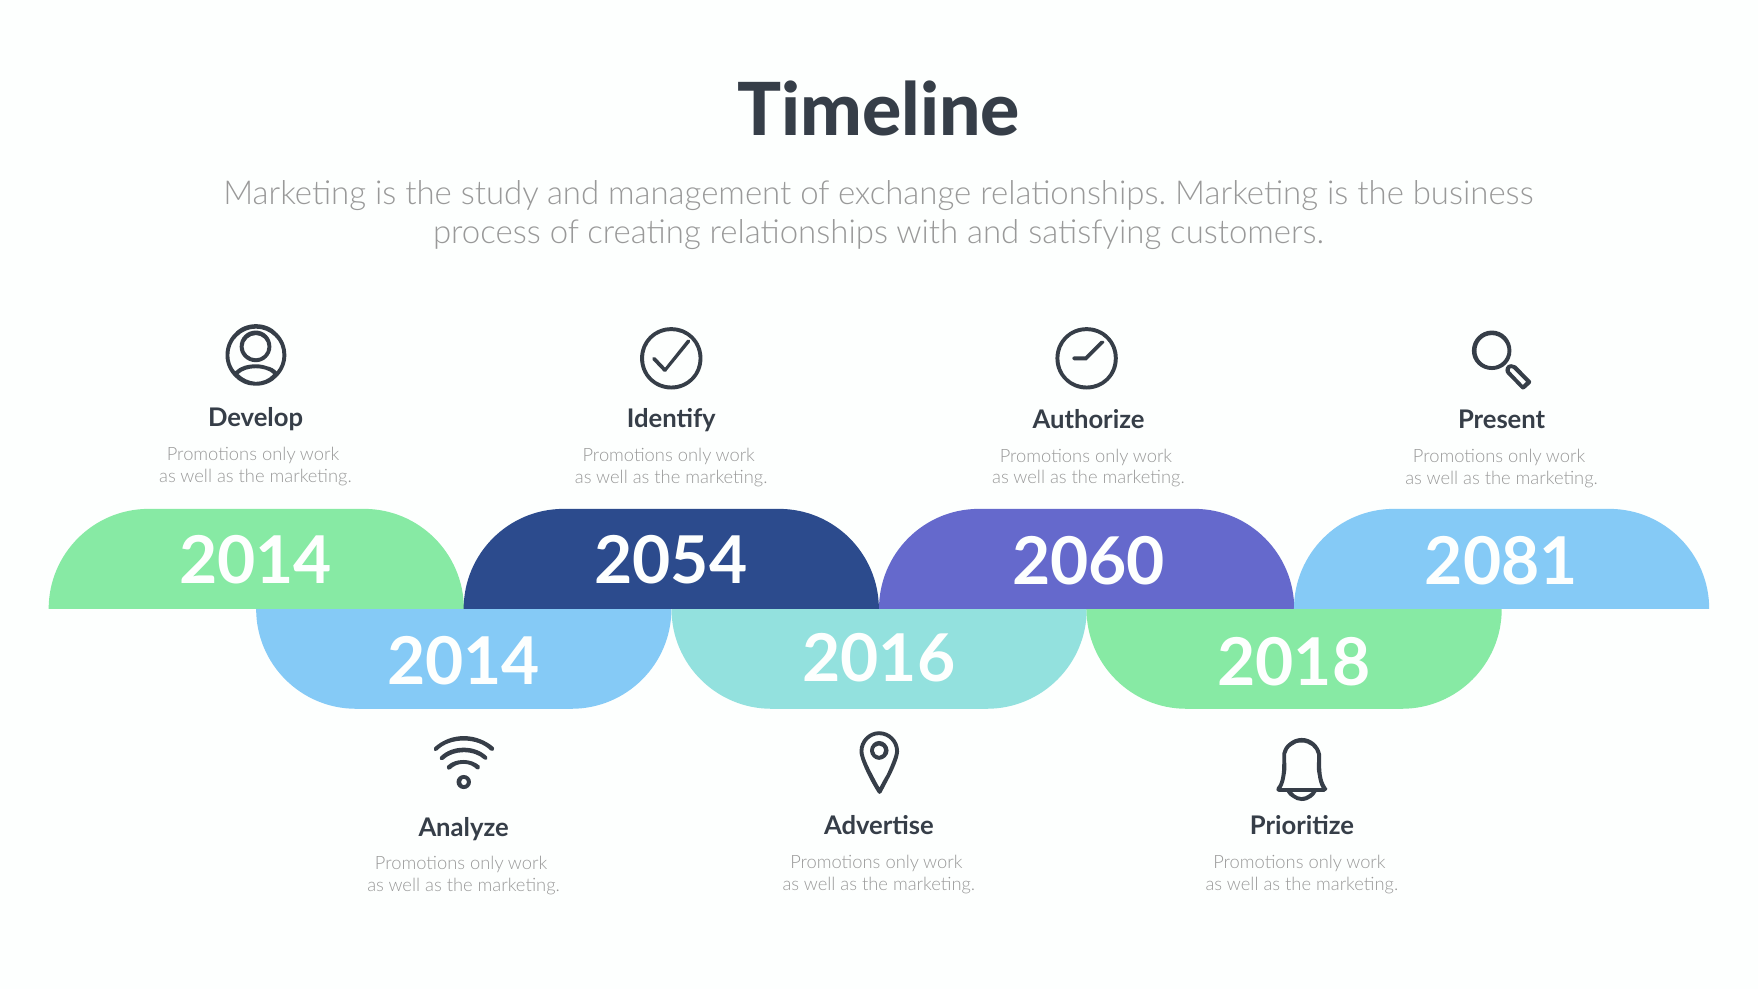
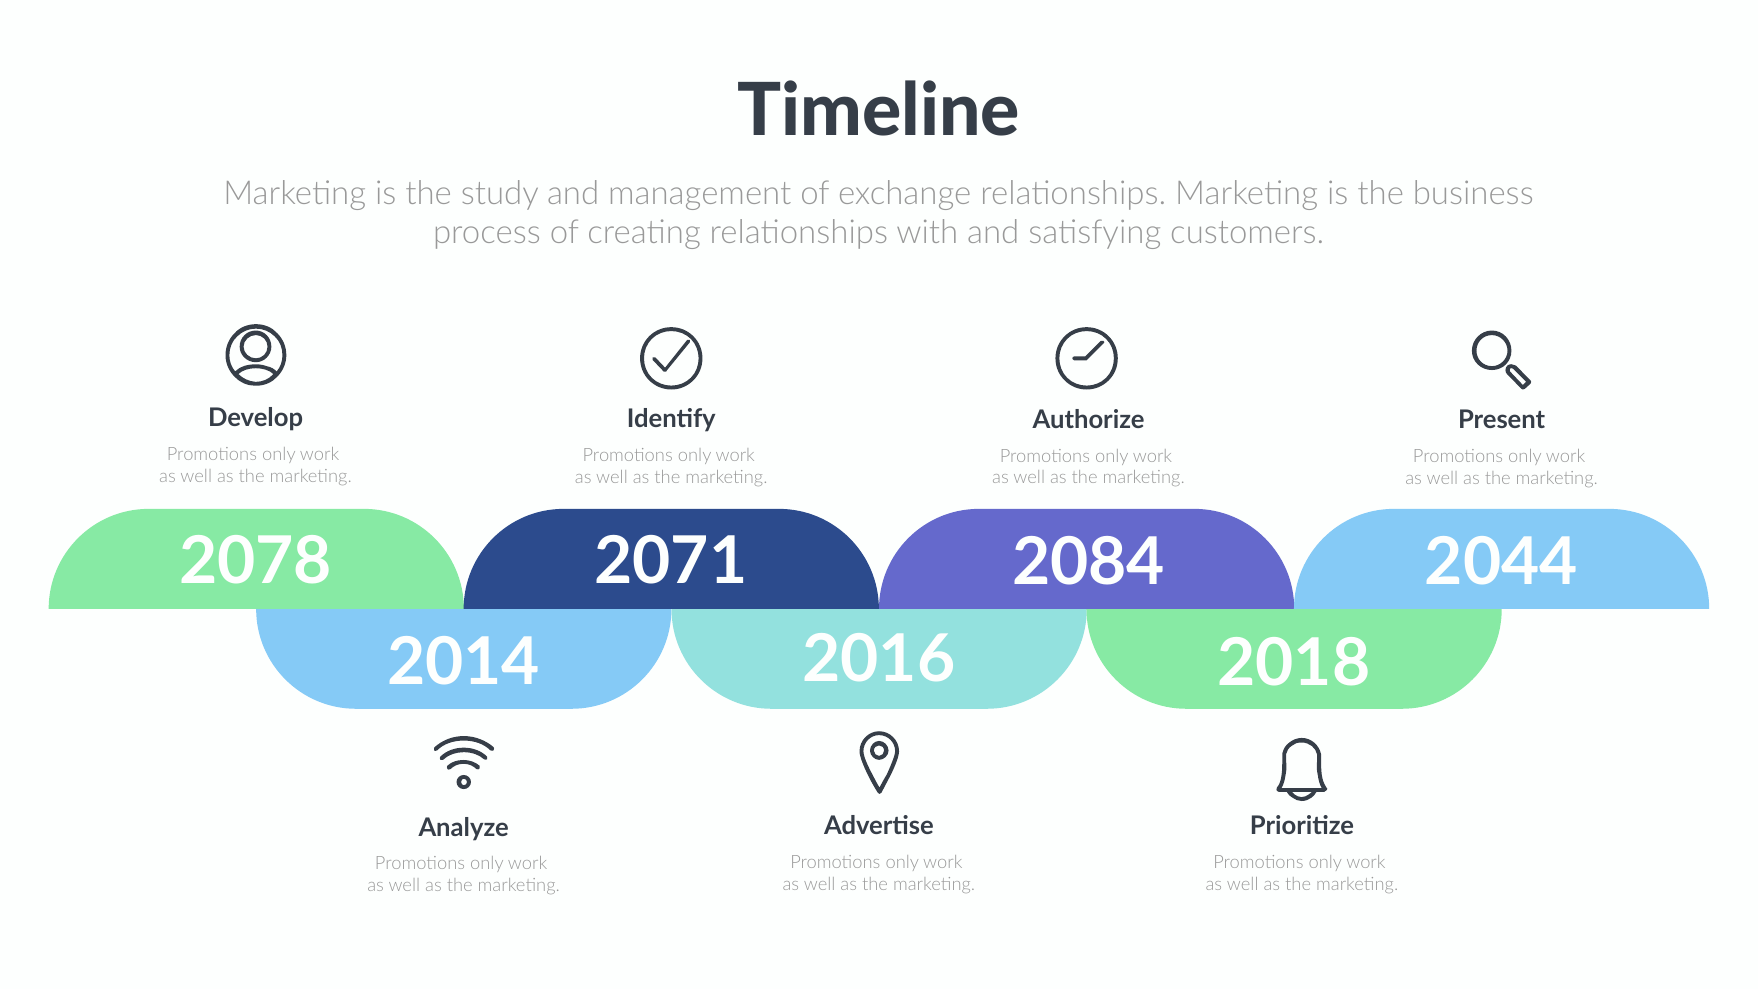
2014 at (256, 562): 2014 -> 2078
2054: 2054 -> 2071
2081: 2081 -> 2044
2060: 2060 -> 2084
